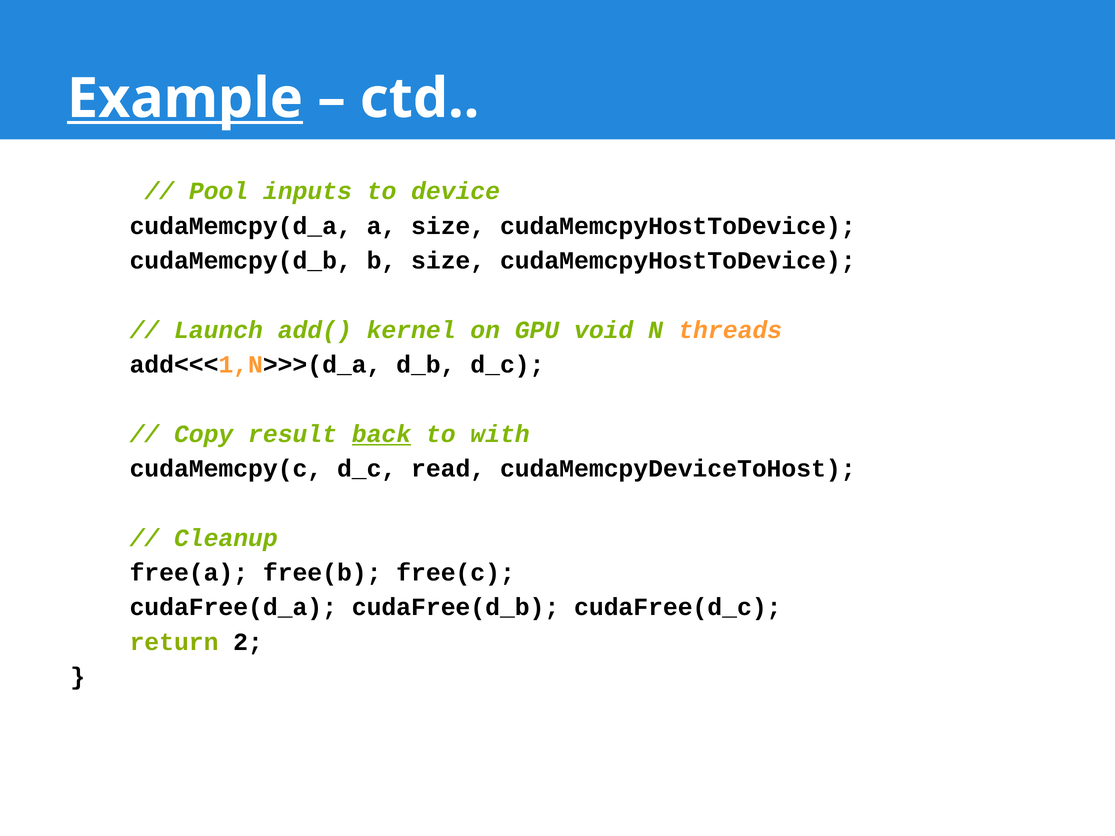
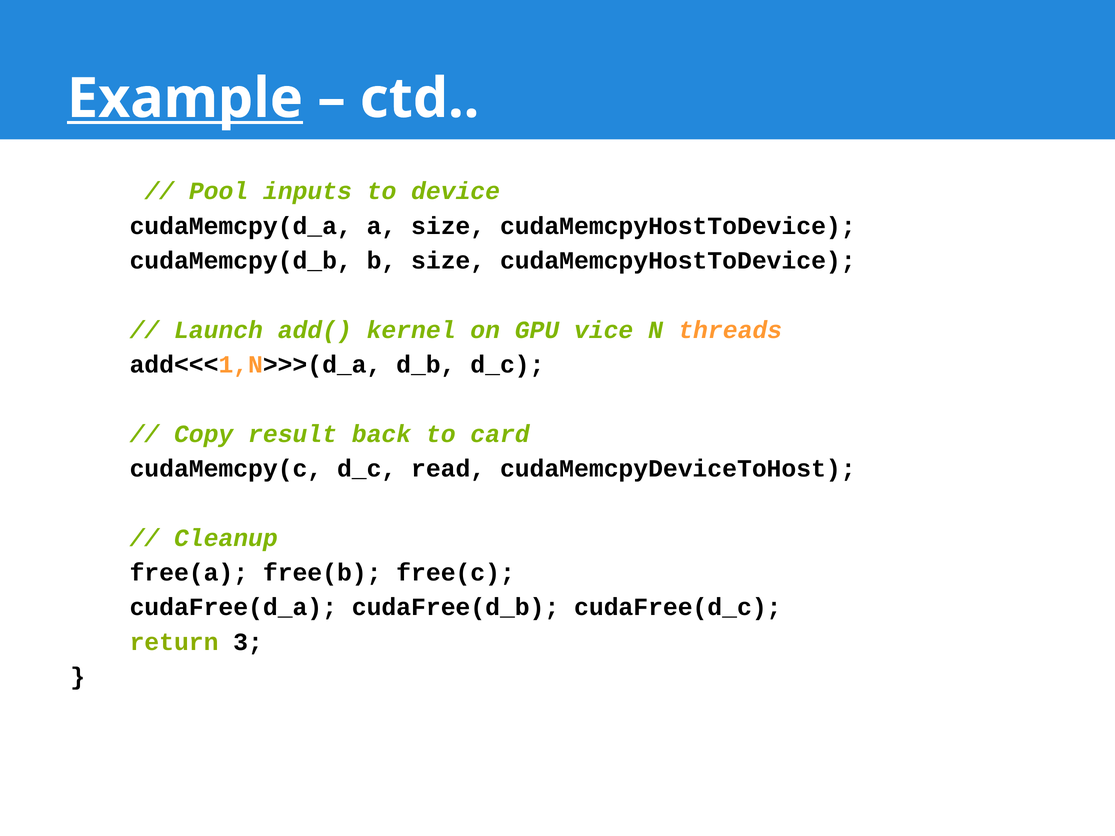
void: void -> vice
back underline: present -> none
with: with -> card
2: 2 -> 3
